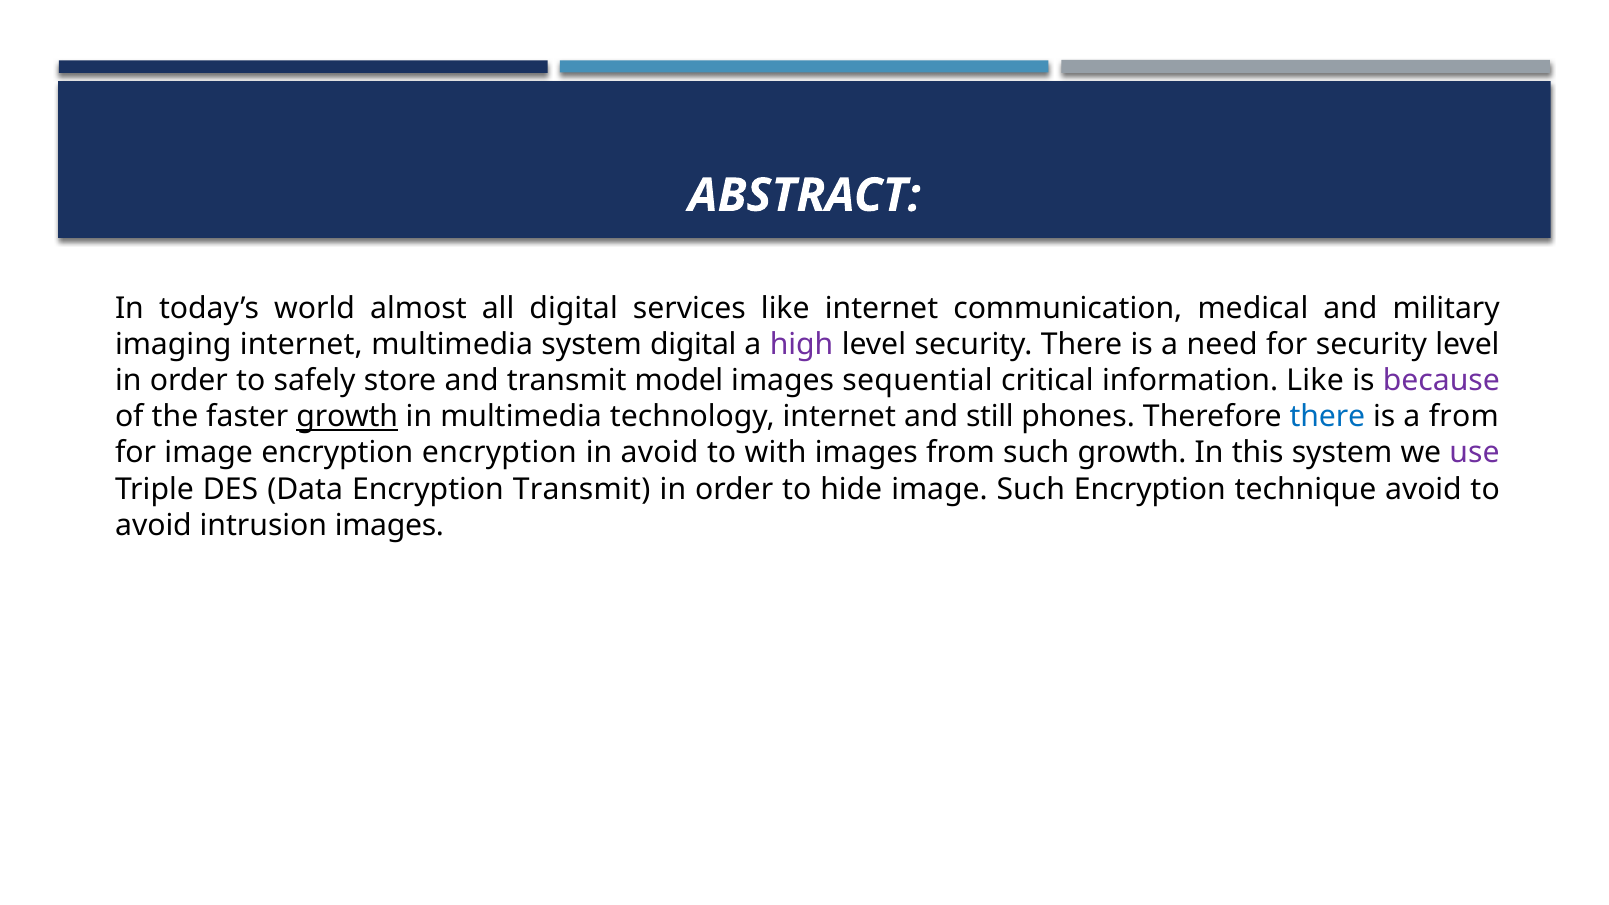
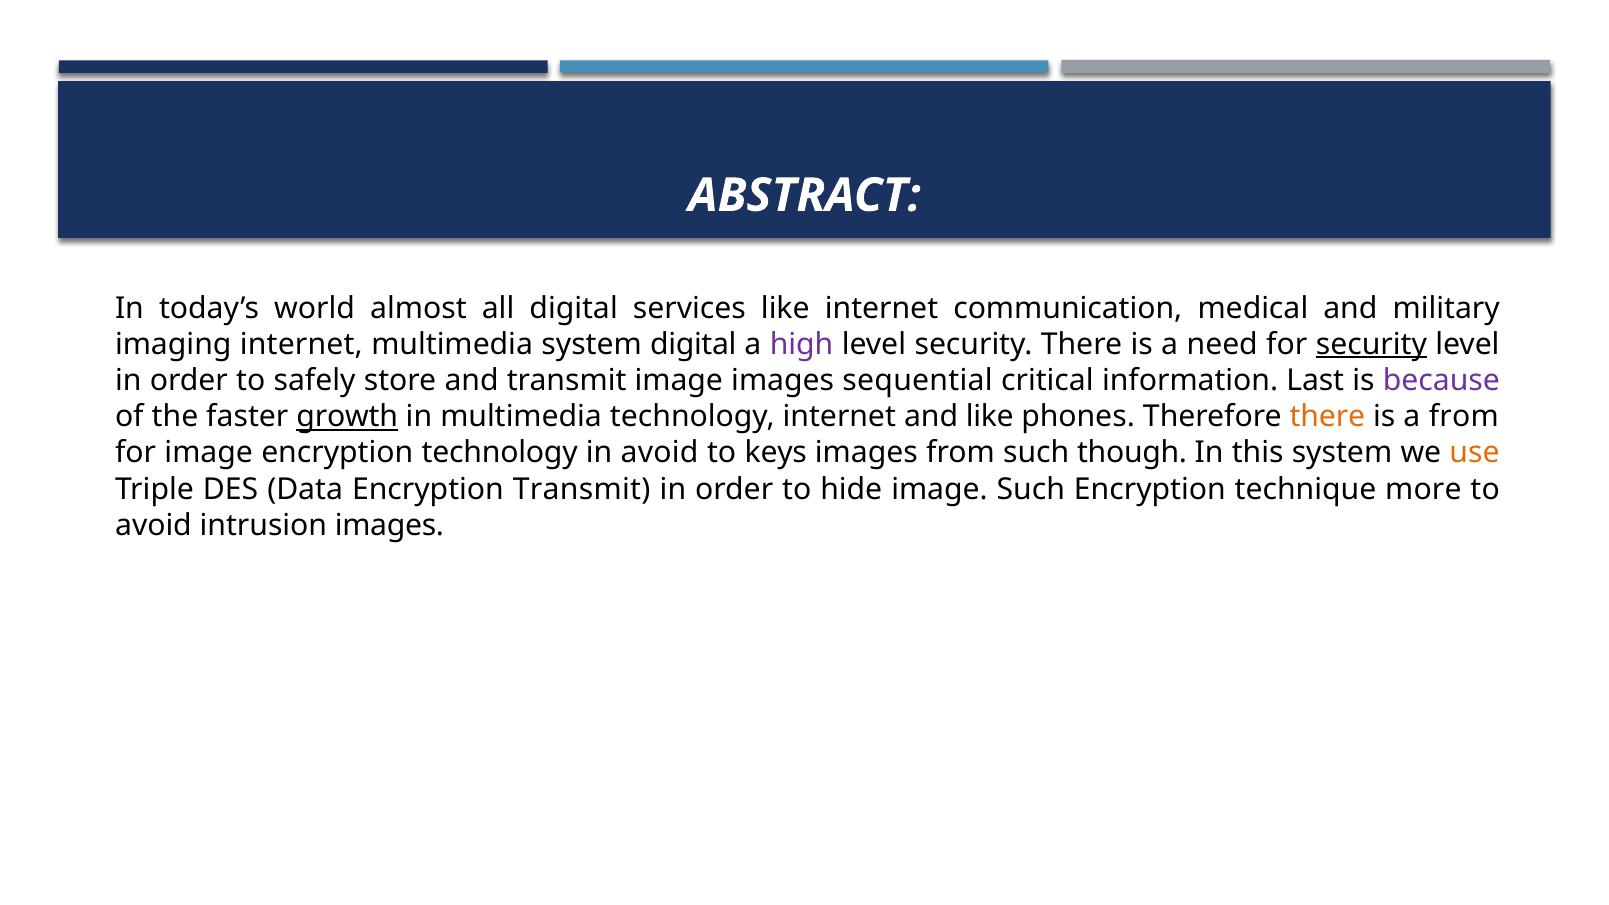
security at (1371, 344) underline: none -> present
transmit model: model -> image
information Like: Like -> Last
and still: still -> like
there at (1327, 417) colour: blue -> orange
encryption encryption: encryption -> technology
with: with -> keys
such growth: growth -> though
use colour: purple -> orange
technique avoid: avoid -> more
